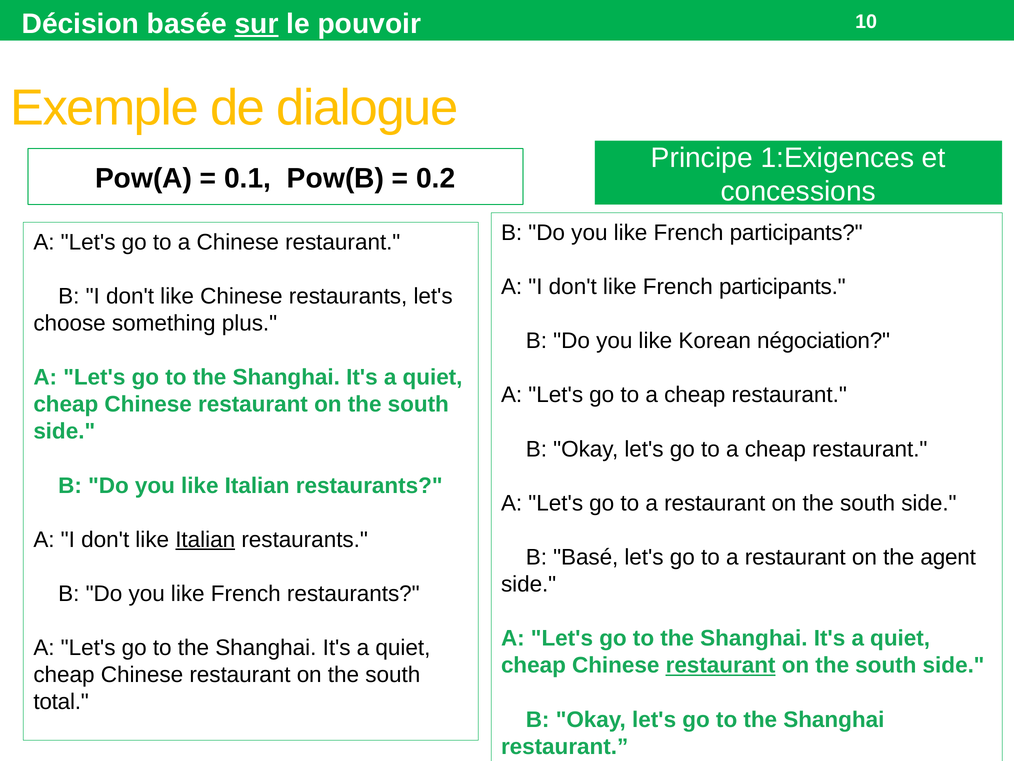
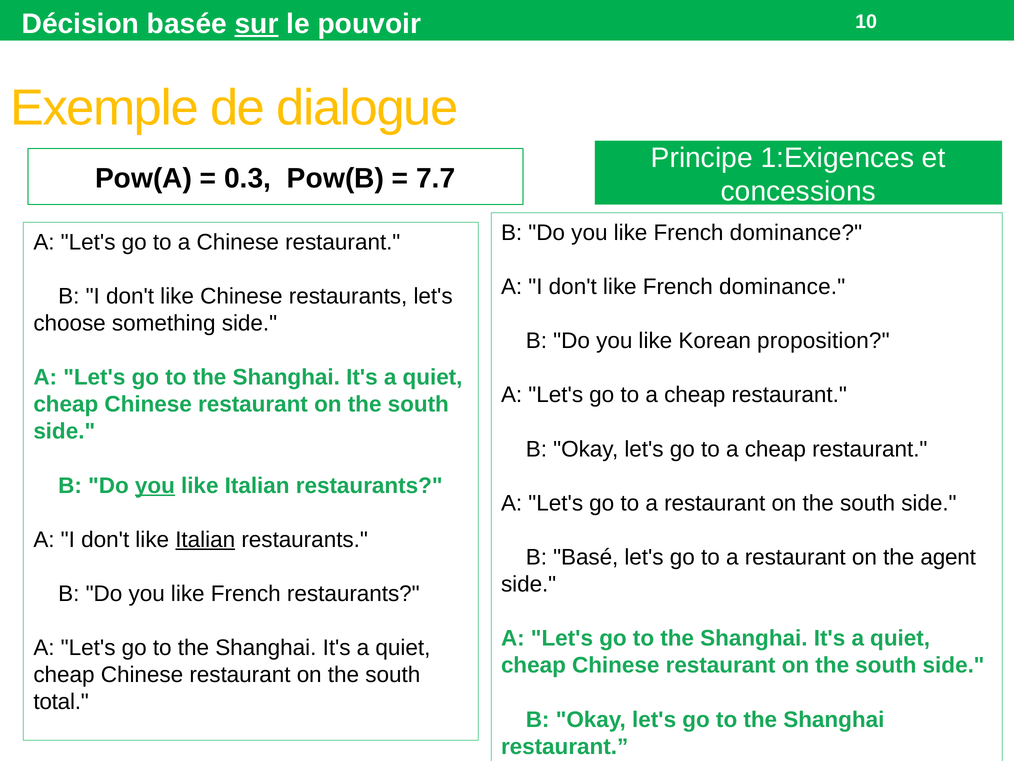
0.1: 0.1 -> 0.3
0.2: 0.2 -> 7.7
you like French participants: participants -> dominance
don't like French participants: participants -> dominance
something plus: plus -> side
négociation: négociation -> proposition
you at (155, 485) underline: none -> present
restaurant at (721, 665) underline: present -> none
